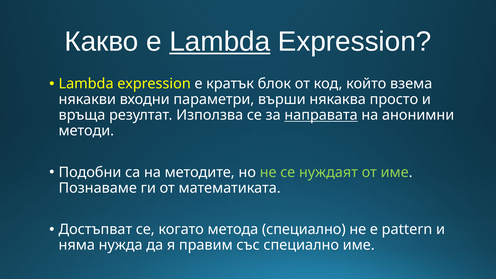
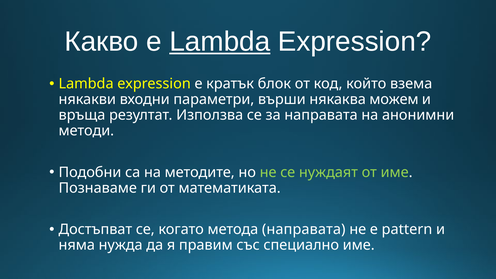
просто: просто -> можем
направата at (321, 115) underline: present -> none
метода специално: специално -> направата
